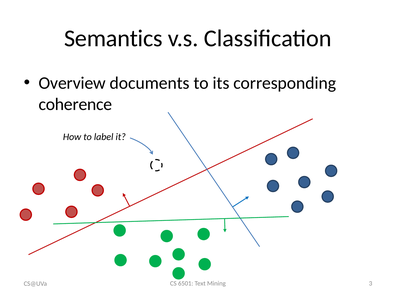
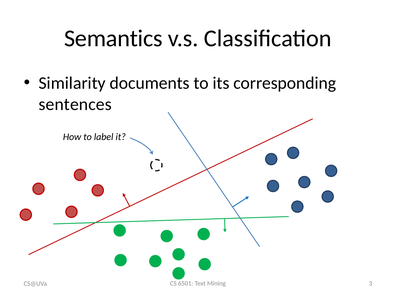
Overview: Overview -> Similarity
coherence: coherence -> sentences
